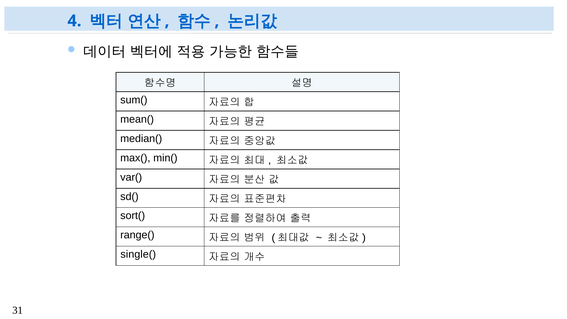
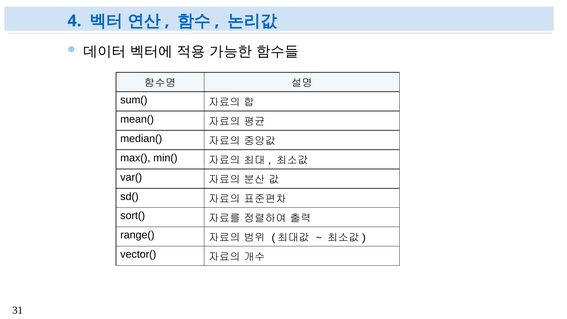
single(: single( -> vector(
